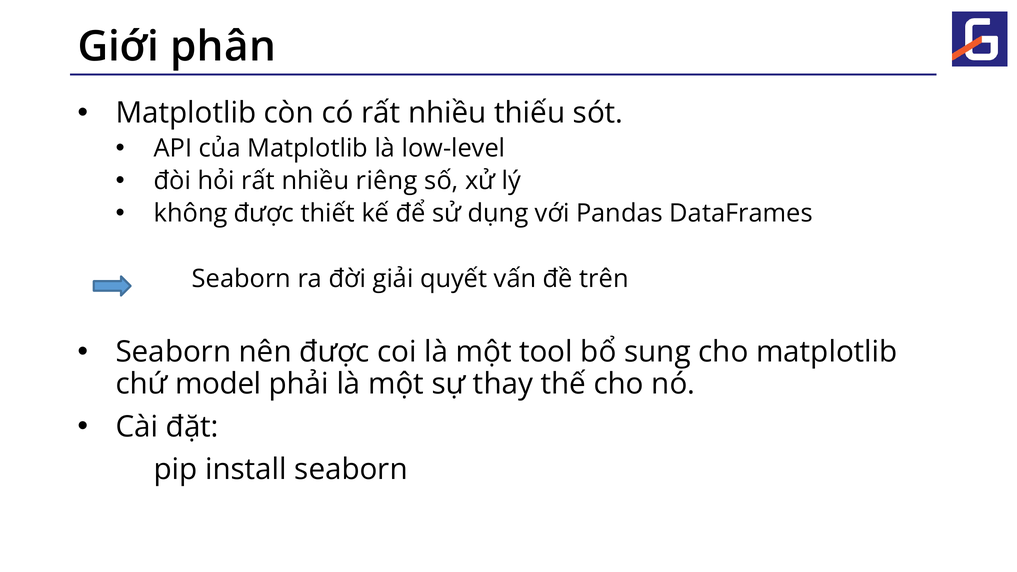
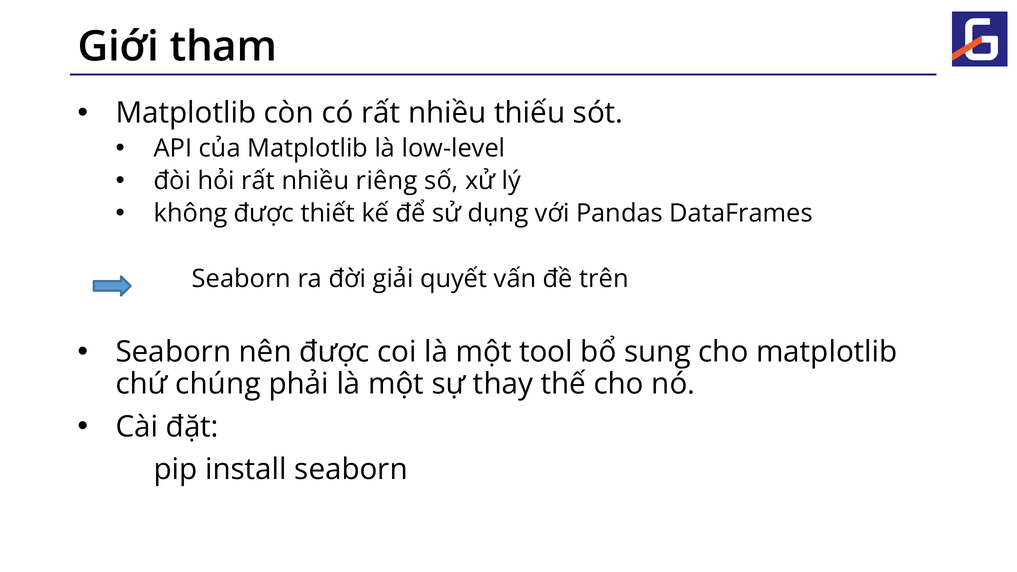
phân: phân -> tham
model: model -> chúng
